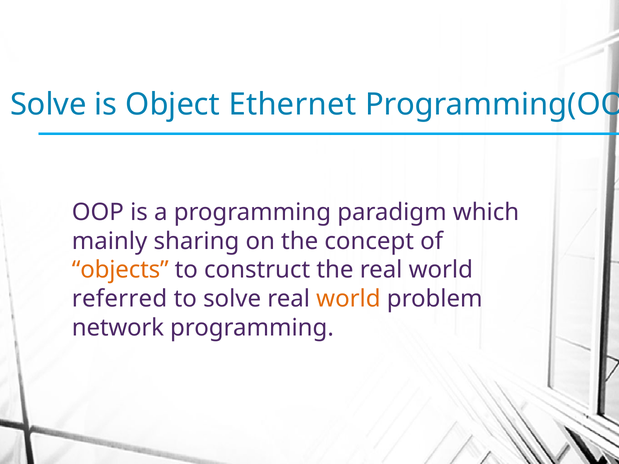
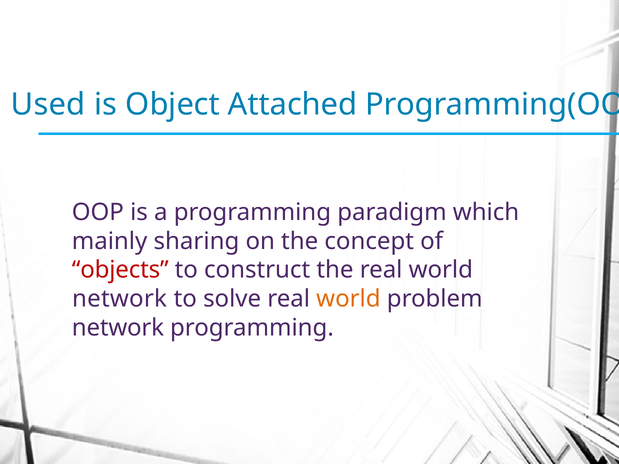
Solve at (48, 105): Solve -> Used
Ethernet: Ethernet -> Attached
objects colour: orange -> red
referred at (120, 299): referred -> network
